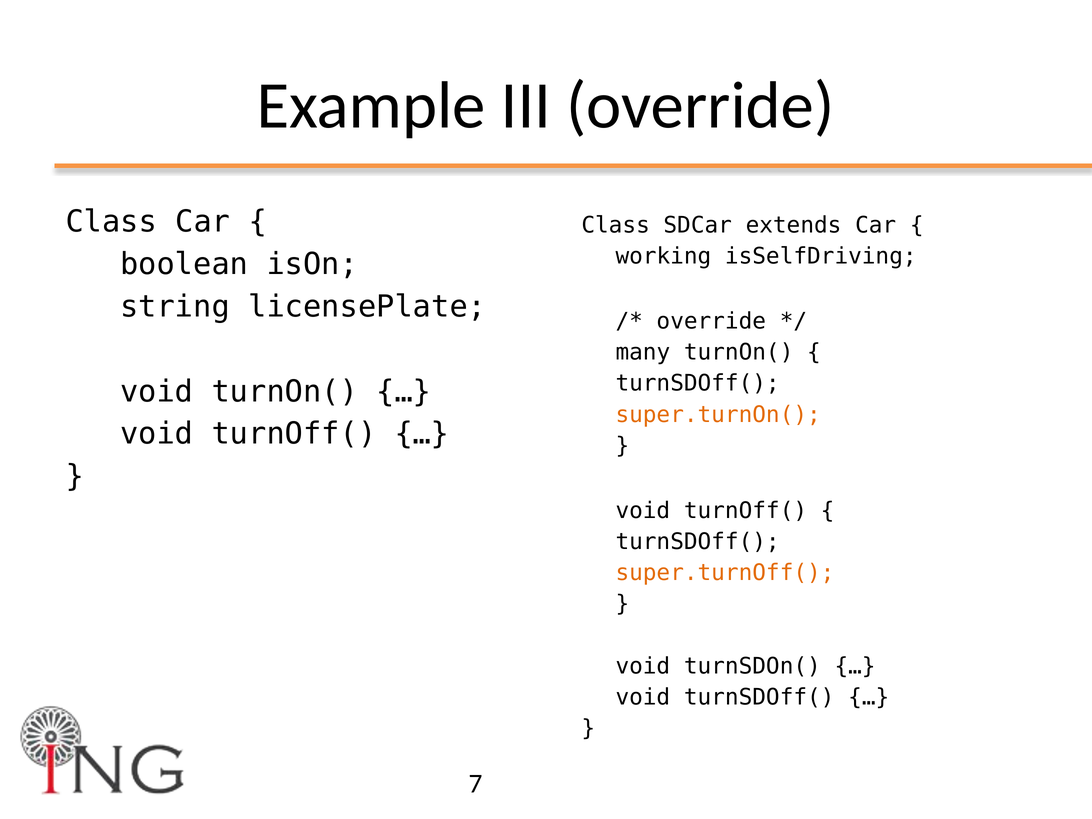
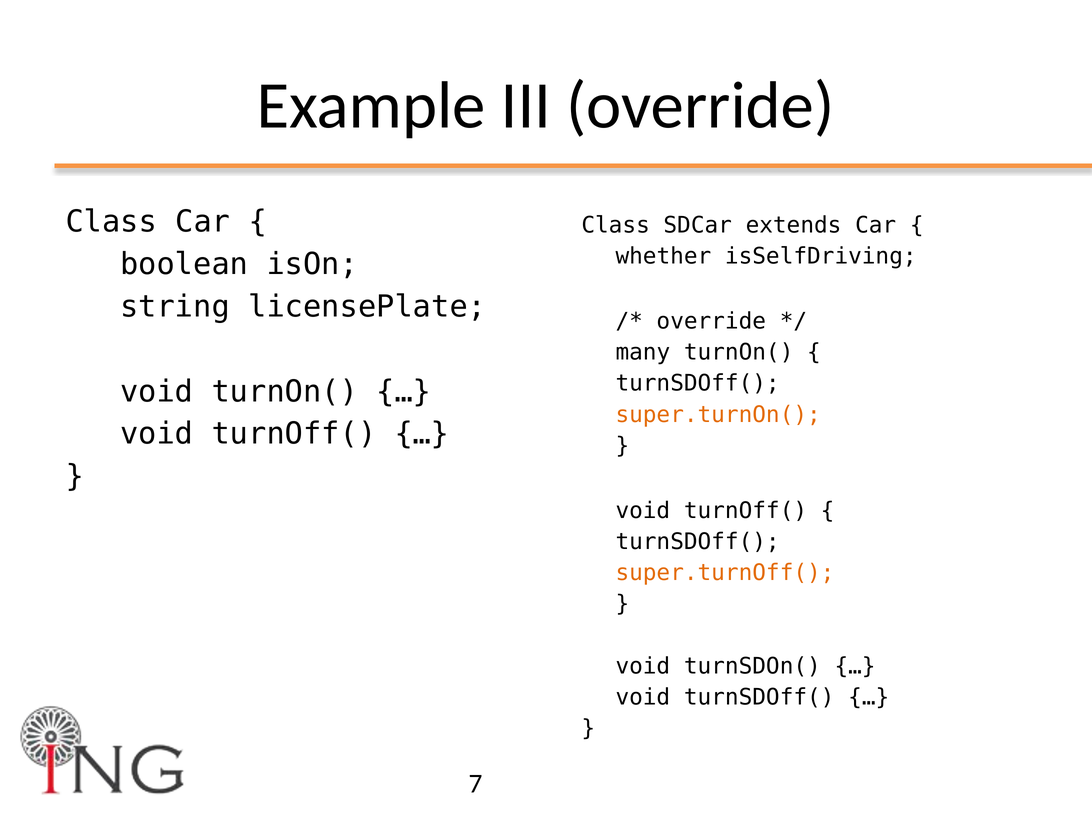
working: working -> whether
